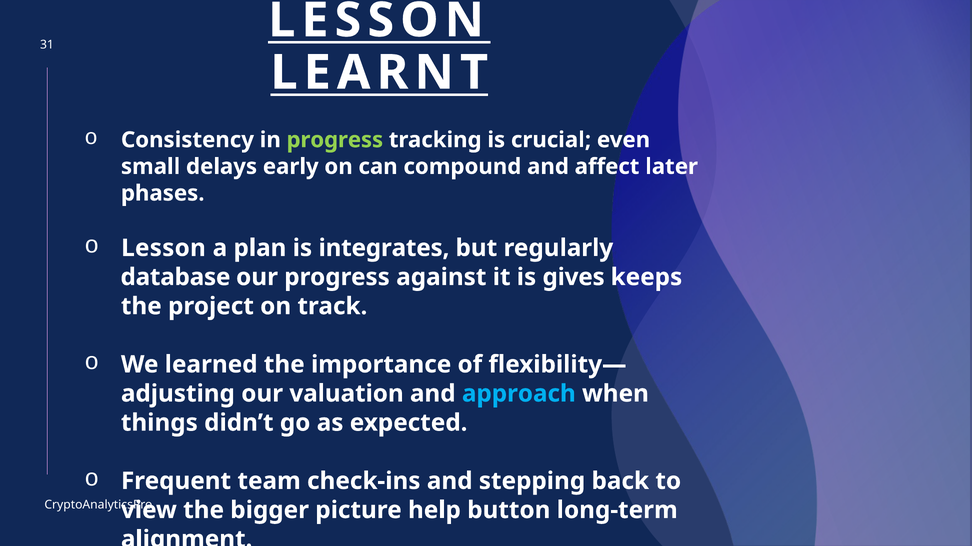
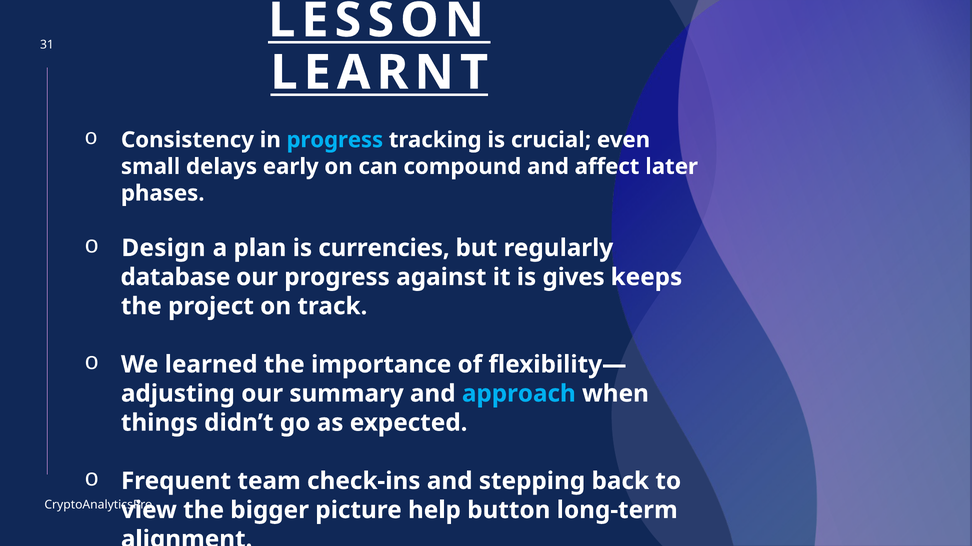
progress at (335, 140) colour: light green -> light blue
Lesson at (163, 248): Lesson -> Design
integrates: integrates -> currencies
valuation: valuation -> summary
